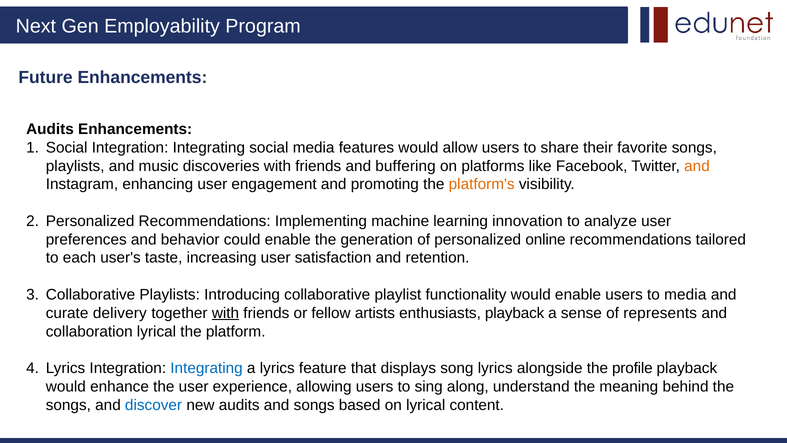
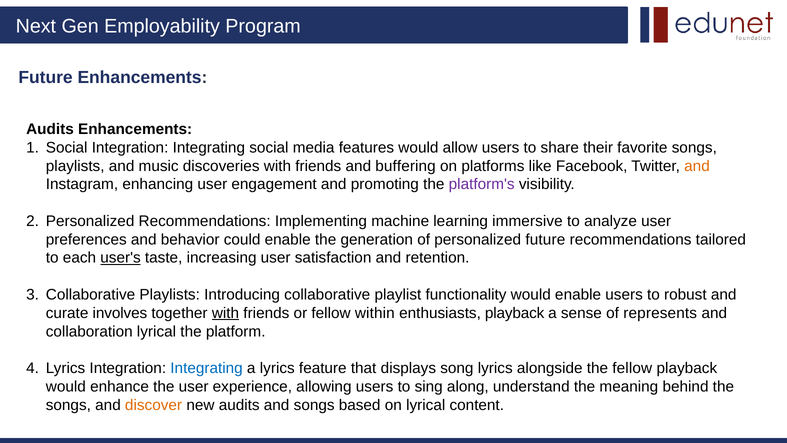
platform's colour: orange -> purple
innovation: innovation -> immersive
personalized online: online -> future
user's underline: none -> present
to media: media -> robust
delivery: delivery -> involves
artists: artists -> within
the profile: profile -> fellow
discover colour: blue -> orange
